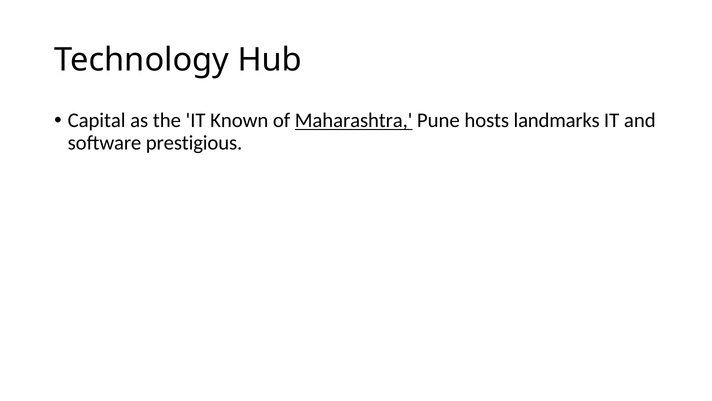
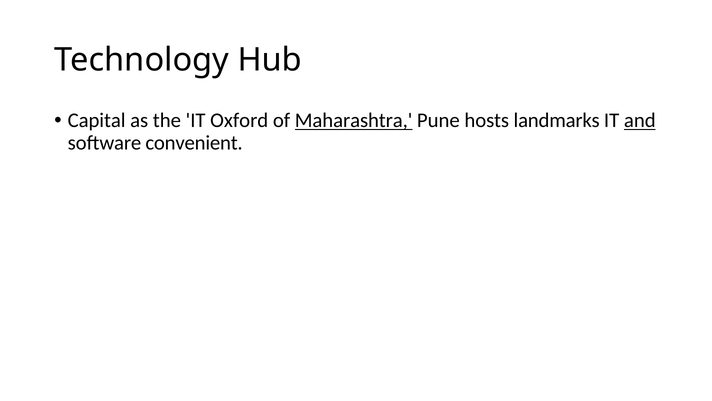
Known: Known -> Oxford
and underline: none -> present
prestigious: prestigious -> convenient
